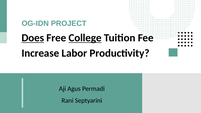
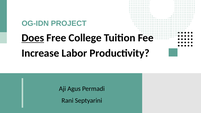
College underline: present -> none
